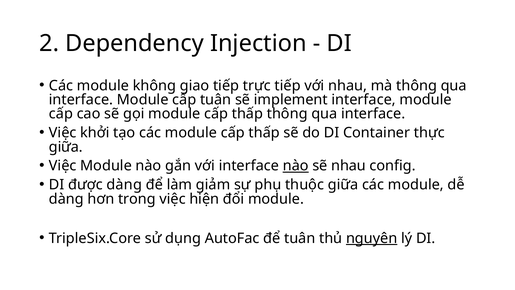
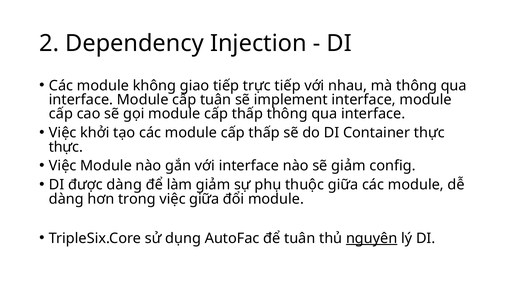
giữa at (66, 147): giữa -> thực
nào at (296, 166) underline: present -> none
sẽ nhau: nhau -> giảm
việc hiện: hiện -> giữa
